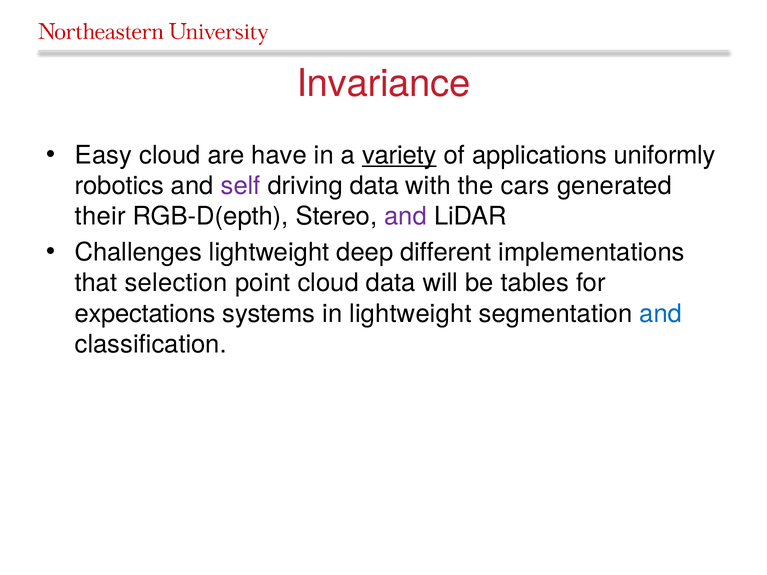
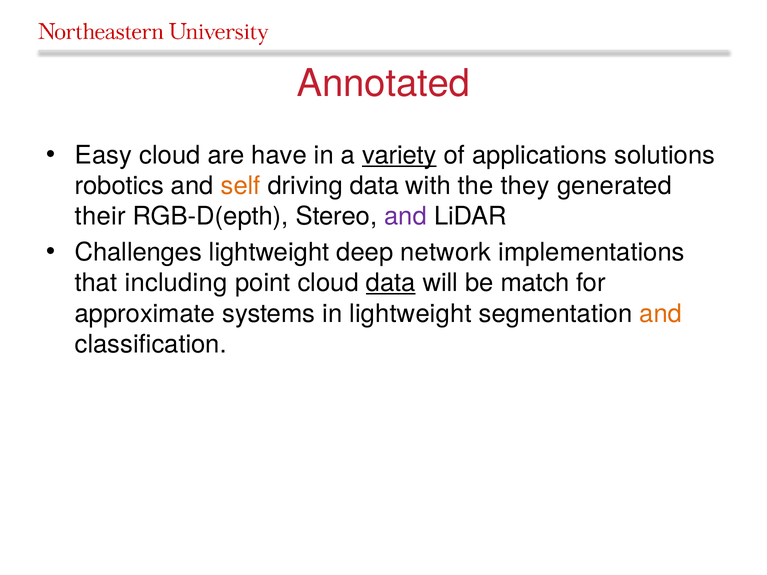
Invariance: Invariance -> Annotated
uniformly: uniformly -> solutions
self colour: purple -> orange
cars: cars -> they
different: different -> network
selection: selection -> including
data at (391, 283) underline: none -> present
tables: tables -> match
expectations: expectations -> approximate
and at (661, 314) colour: blue -> orange
